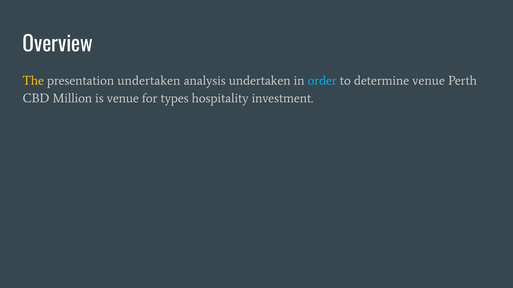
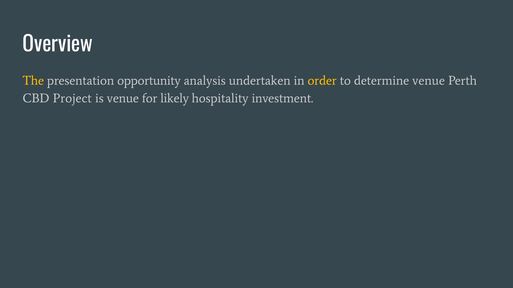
presentation undertaken: undertaken -> opportunity
order colour: light blue -> yellow
Million: Million -> Project
types: types -> likely
